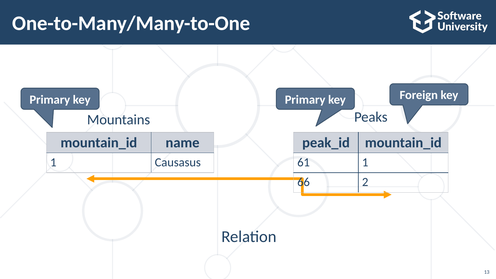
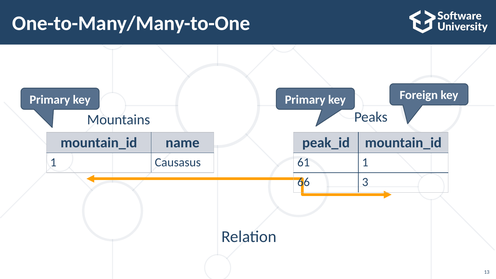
2: 2 -> 3
